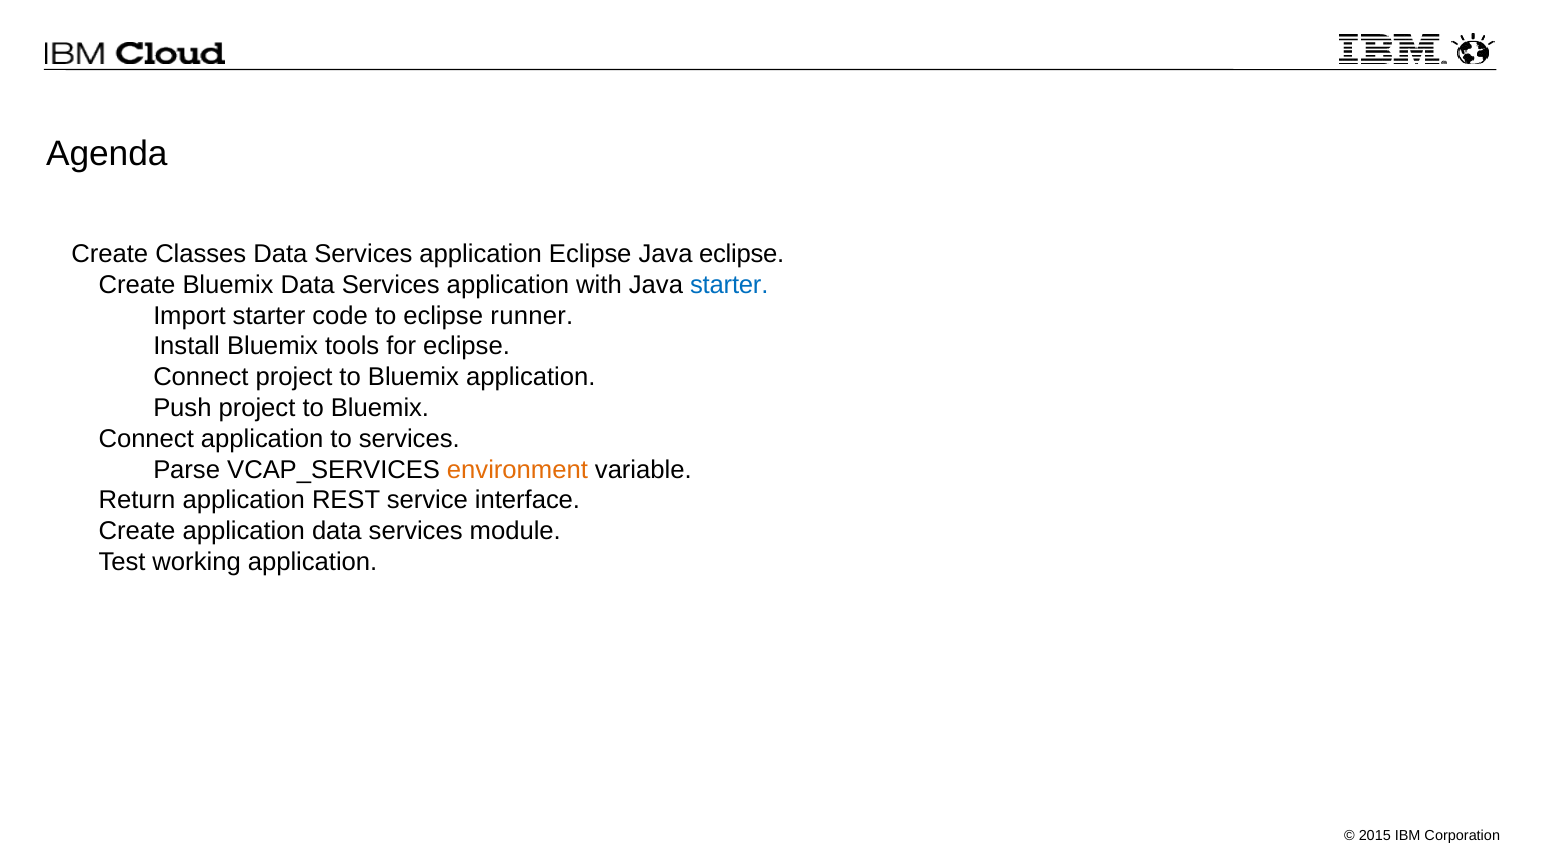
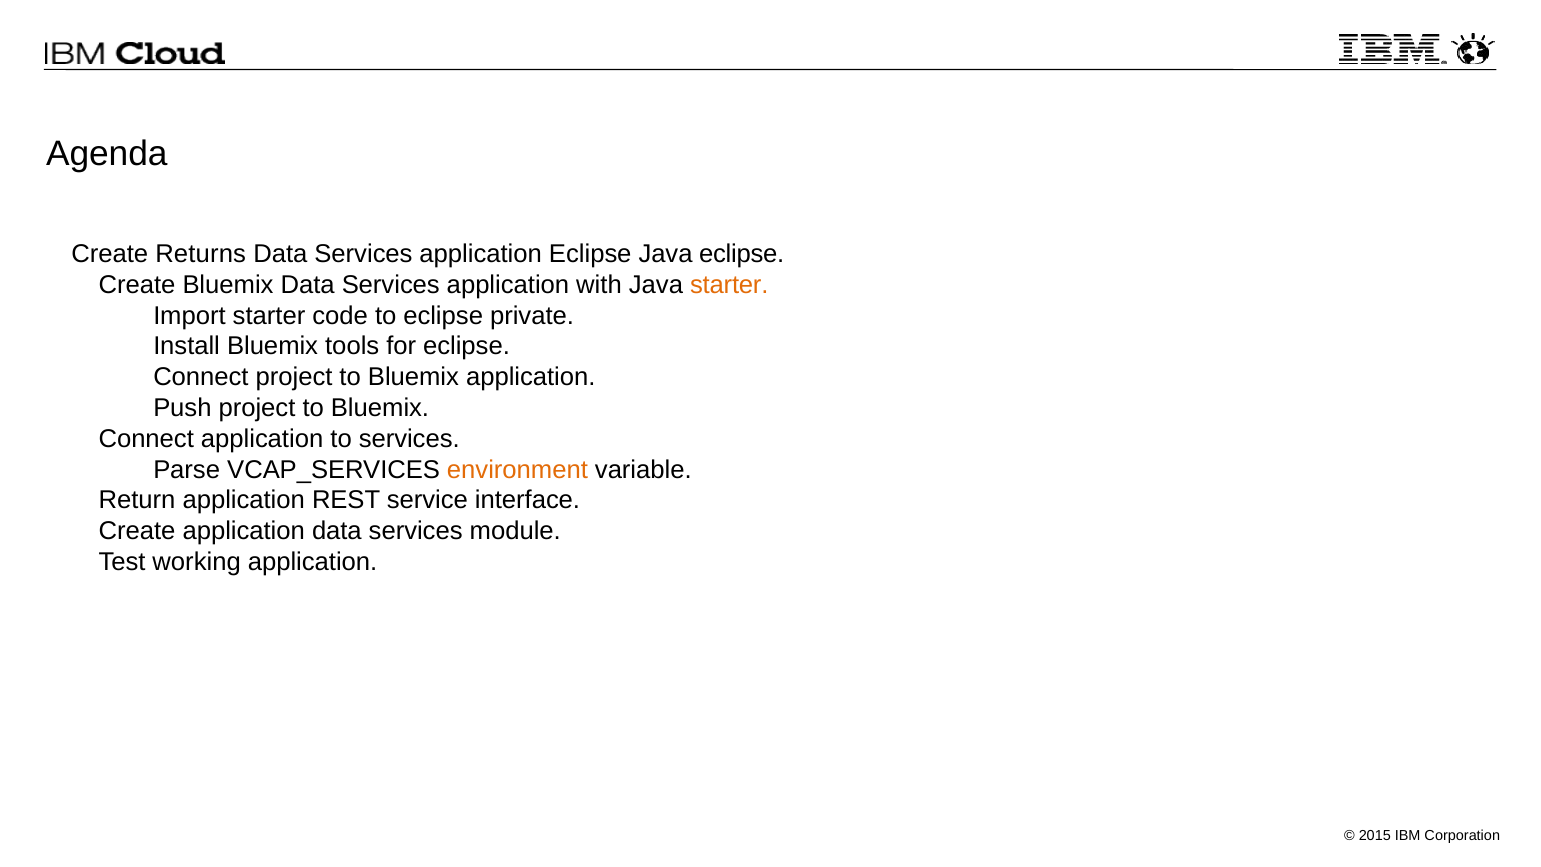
Classes: Classes -> Returns
starter at (729, 285) colour: blue -> orange
runner: runner -> private
